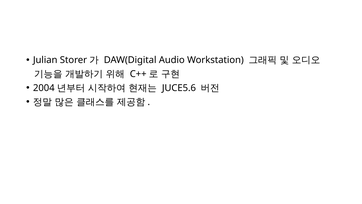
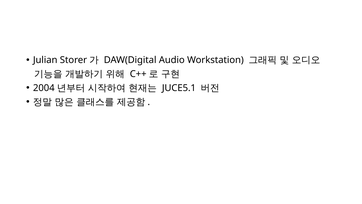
JUCE5.6: JUCE5.6 -> JUCE5.1
